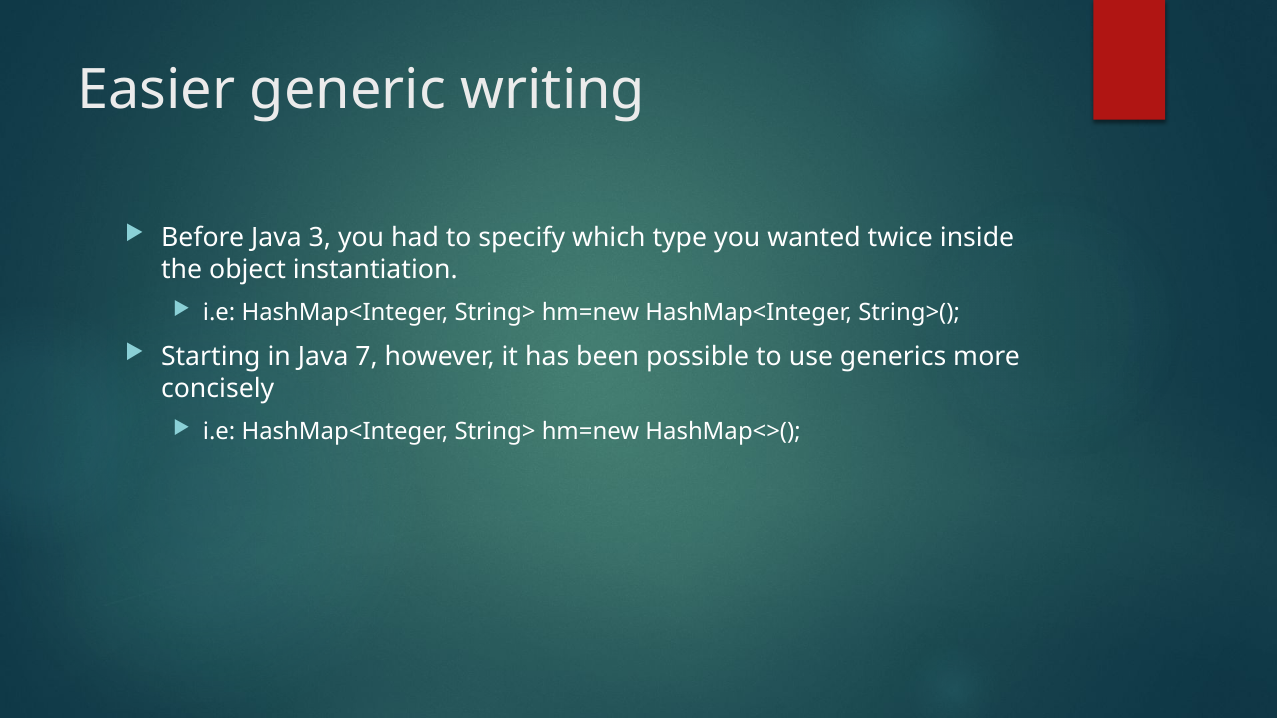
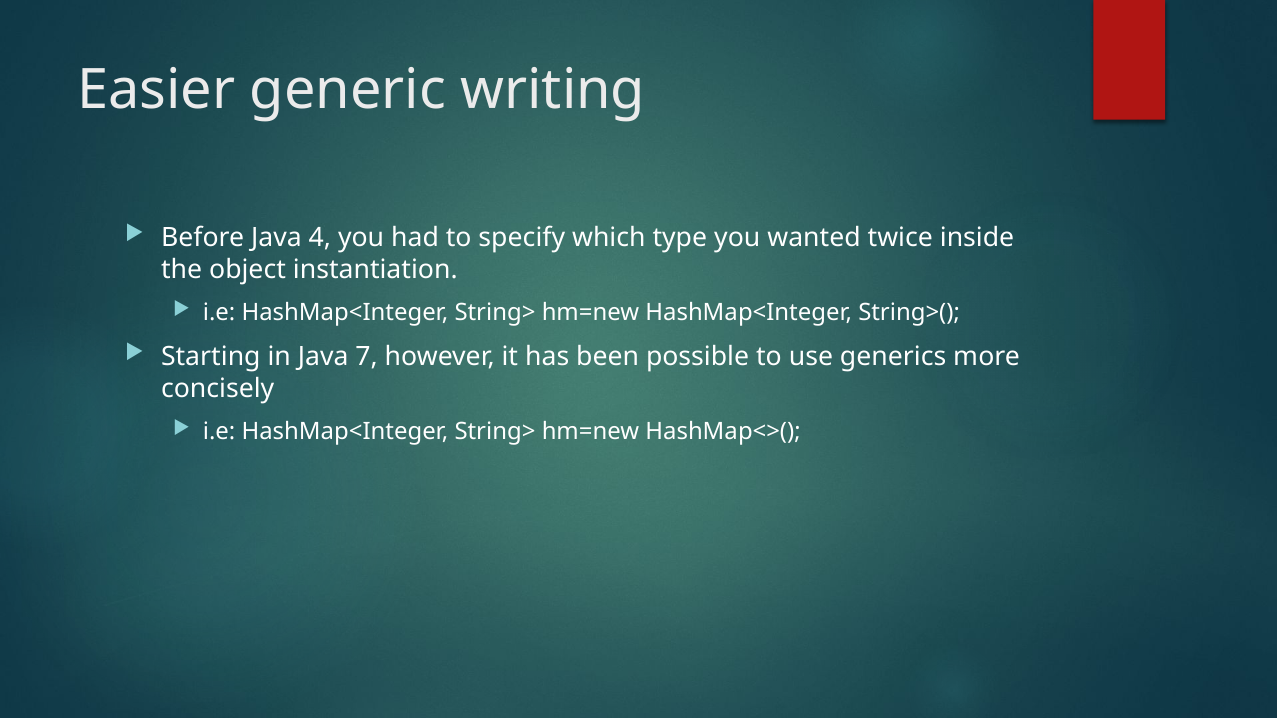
3: 3 -> 4
